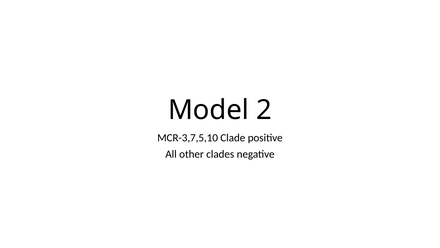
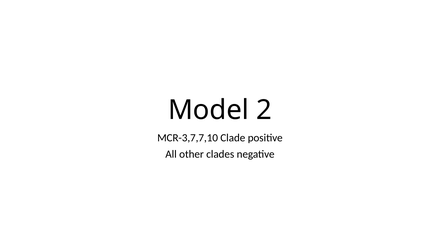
MCR-3,7,5,10: MCR-3,7,5,10 -> MCR-3,7,7,10
